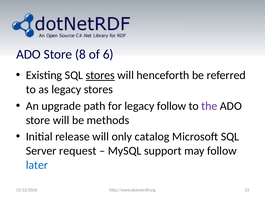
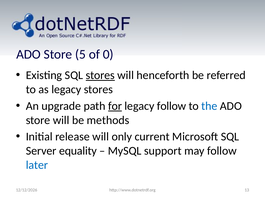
8: 8 -> 5
6: 6 -> 0
for underline: none -> present
the colour: purple -> blue
catalog: catalog -> current
request: request -> equality
